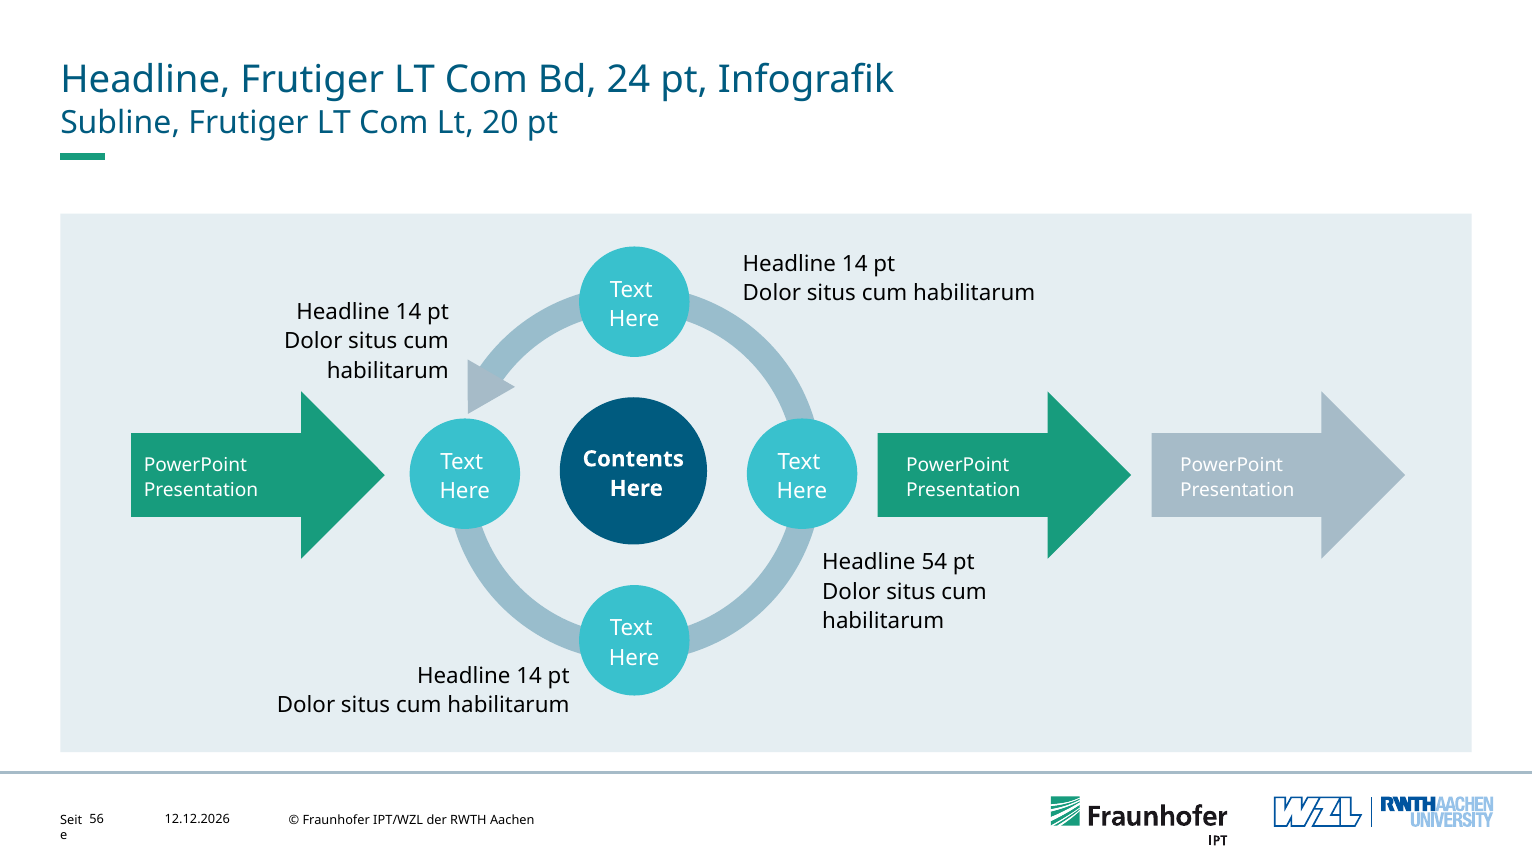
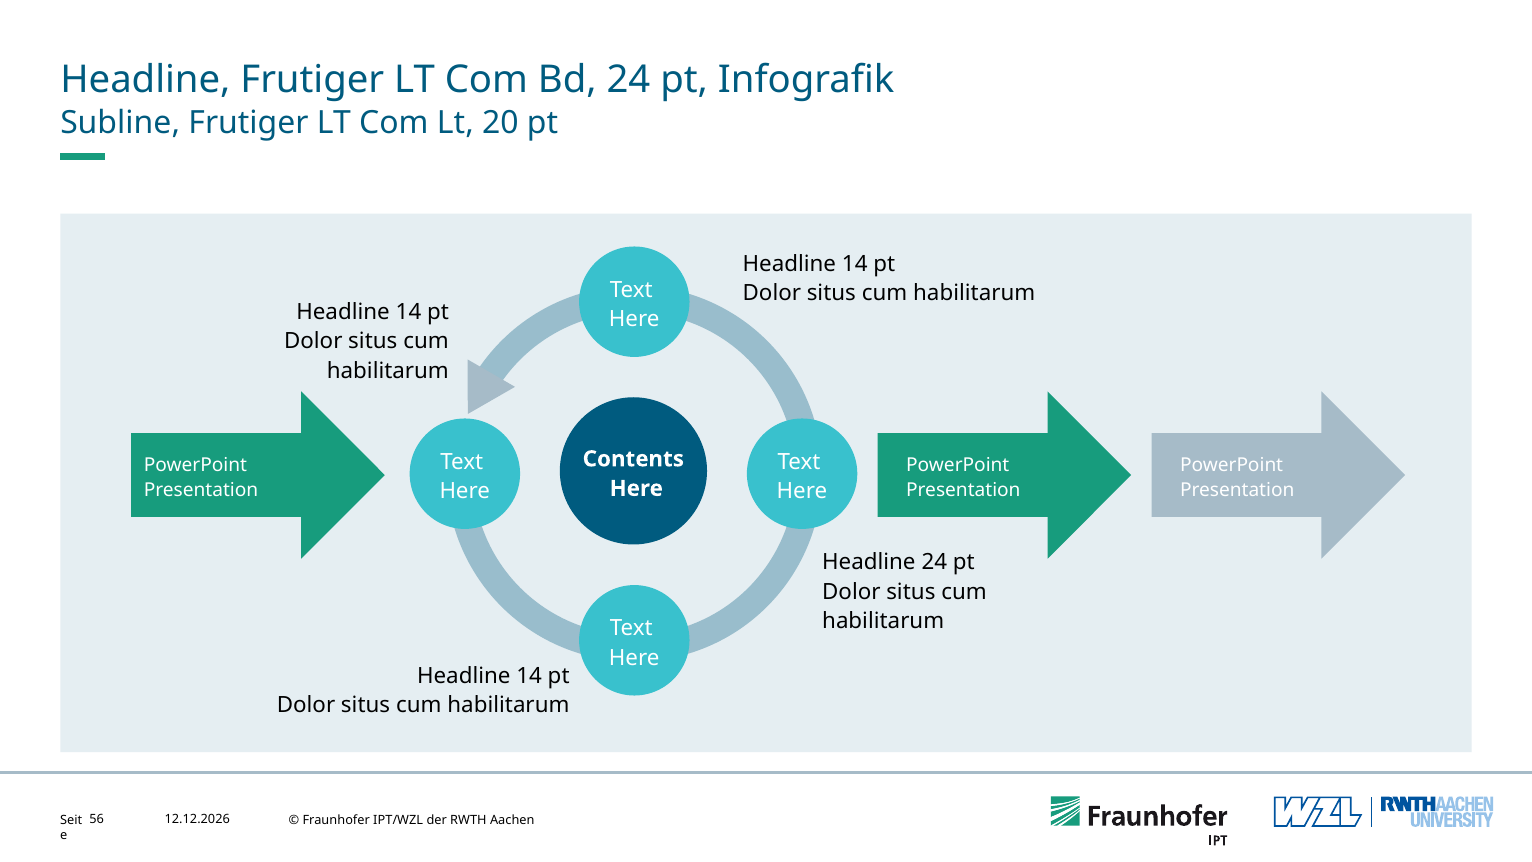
Headline 54: 54 -> 24
